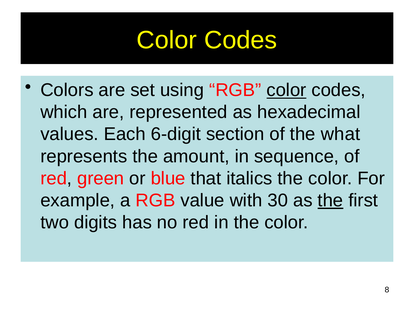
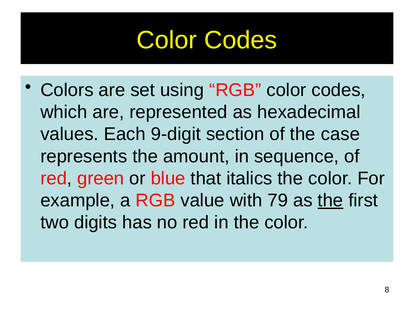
color at (286, 90) underline: present -> none
6-digit: 6-digit -> 9-digit
what: what -> case
30: 30 -> 79
